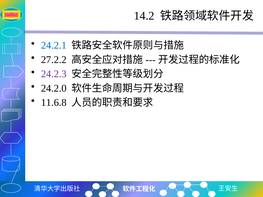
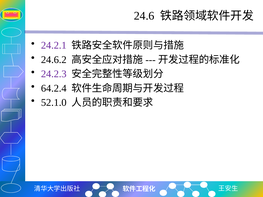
14.2: 14.2 -> 24.6
24.2.1 colour: blue -> purple
27.2.2: 27.2.2 -> 24.6.2
24.2.0: 24.2.0 -> 64.2.4
11.6.8: 11.6.8 -> 52.1.0
